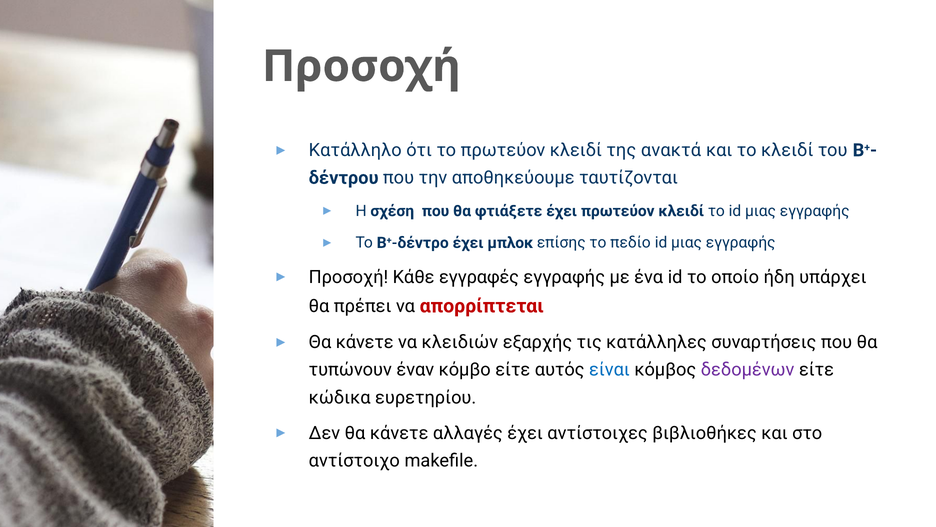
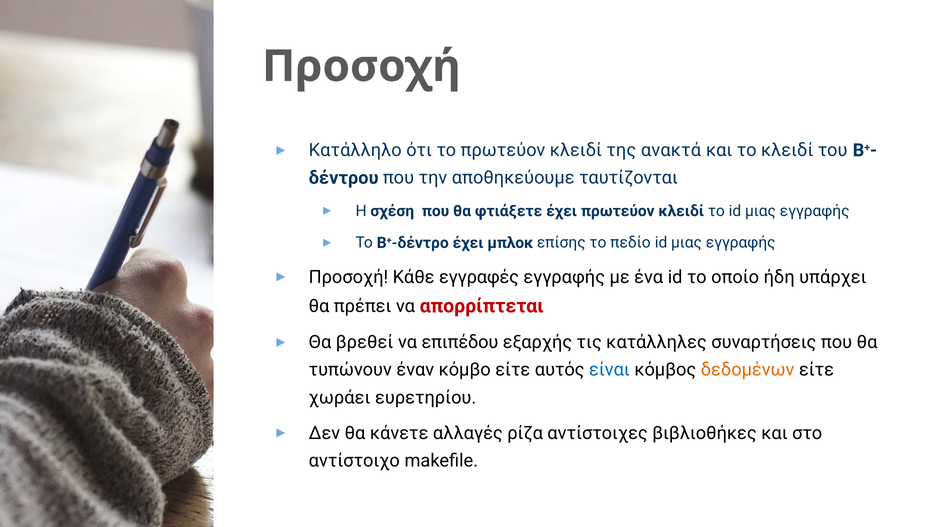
κάνετε at (365, 342): κάνετε -> βρεθεί
κλειδιών: κλειδιών -> επιπέδου
δεδομένων colour: purple -> orange
κώδικα: κώδικα -> χωράει
αλλαγές έχει: έχει -> ρίζα
